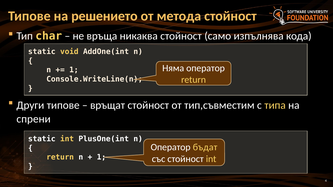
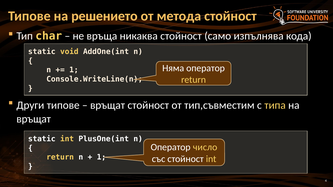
спрени at (34, 119): спрени -> връщат
бъдат: бъдат -> число
